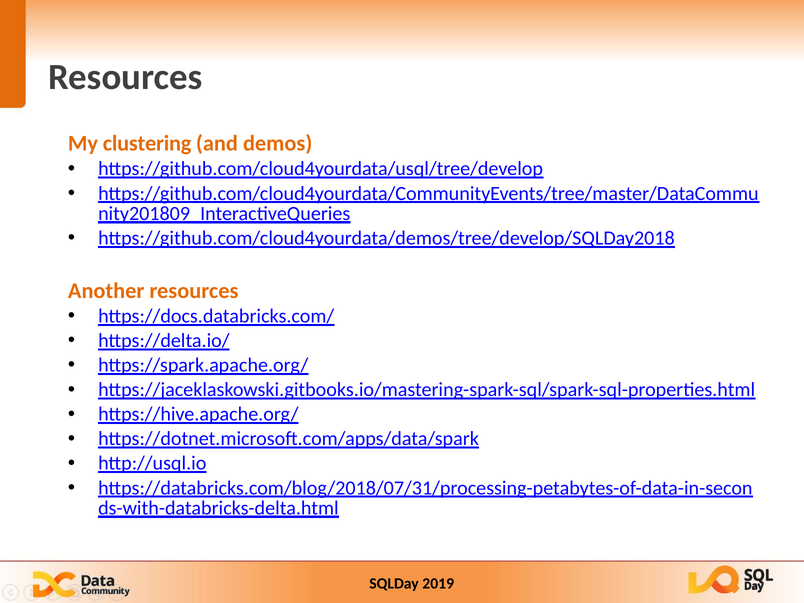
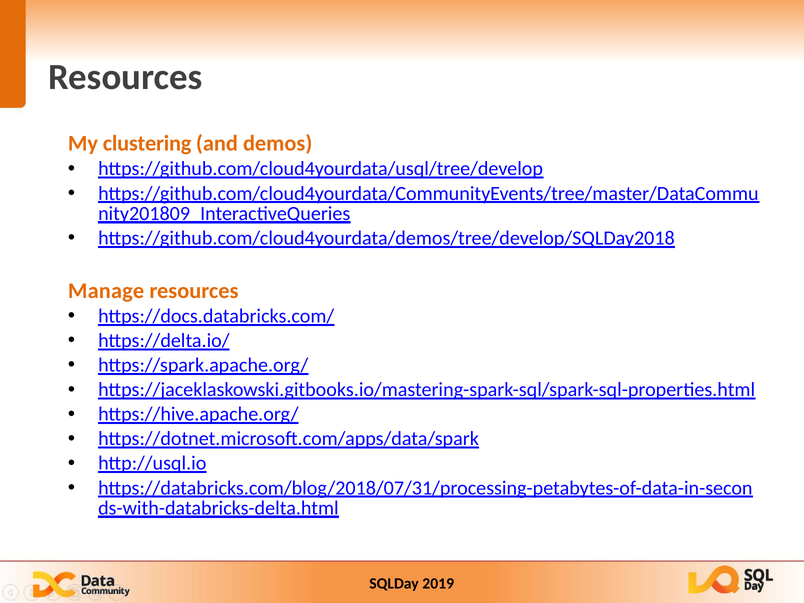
Another: Another -> Manage
